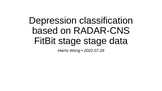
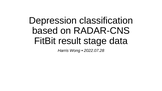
FitBit stage: stage -> result
